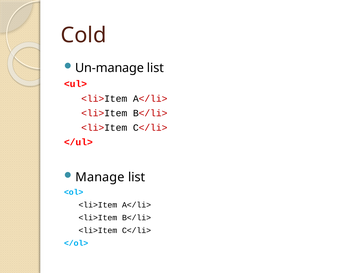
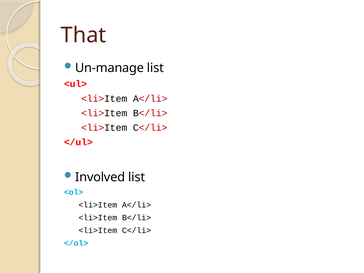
Cold: Cold -> That
Manage: Manage -> Involved
